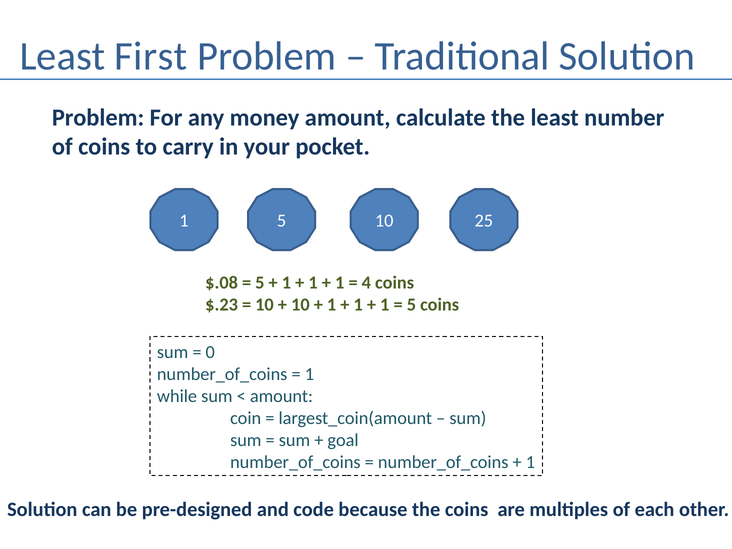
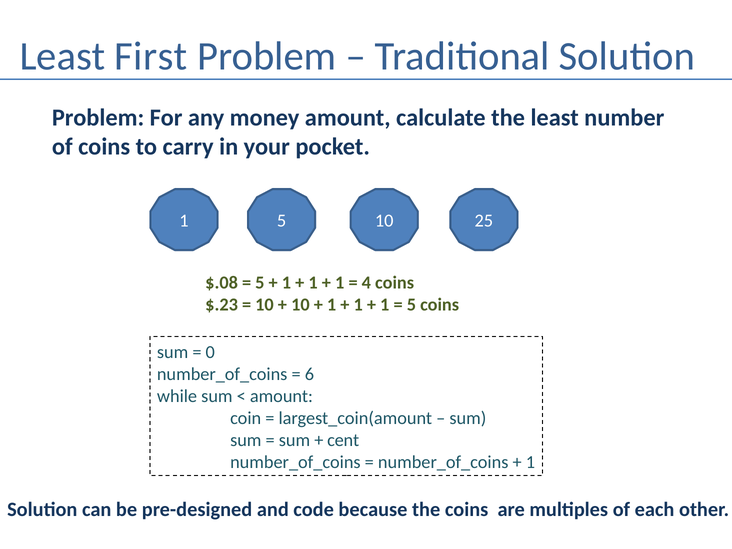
1 at (309, 374): 1 -> 6
goal: goal -> cent
